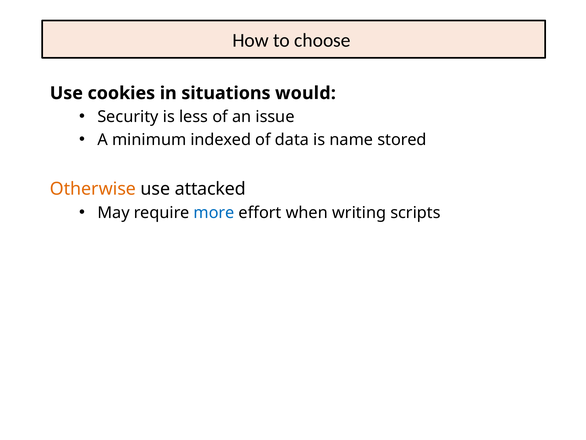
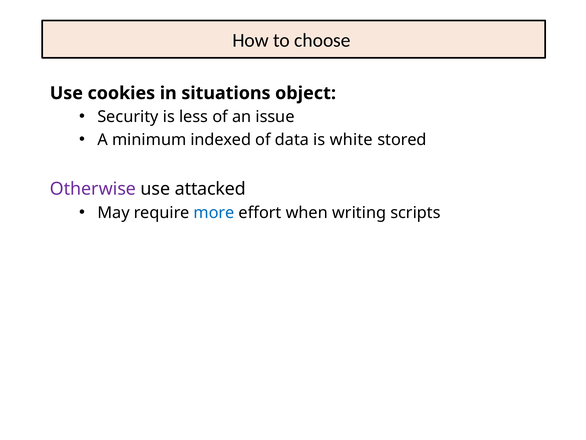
would: would -> object
name: name -> white
Otherwise colour: orange -> purple
